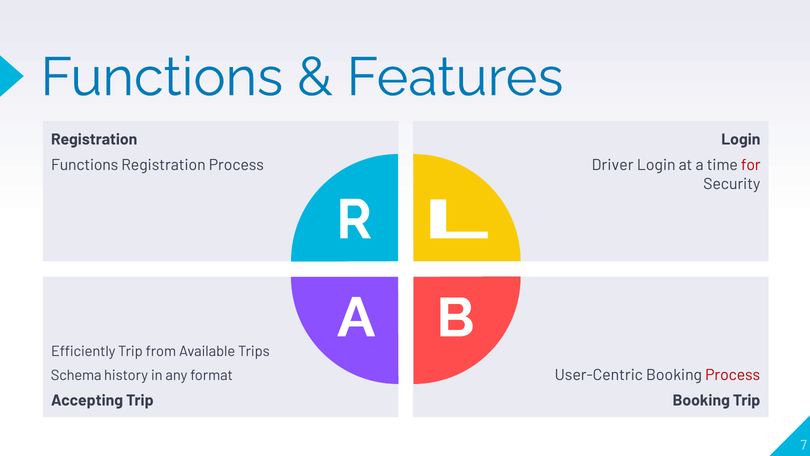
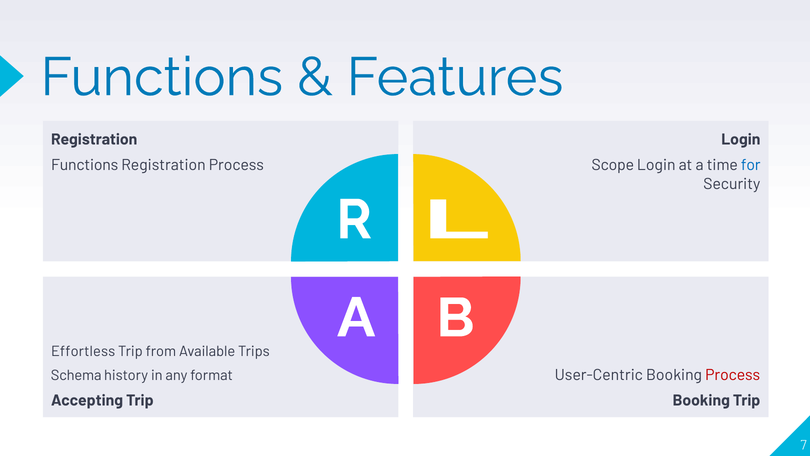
Driver: Driver -> Scope
for colour: red -> blue
Efficiently: Efficiently -> Effortless
